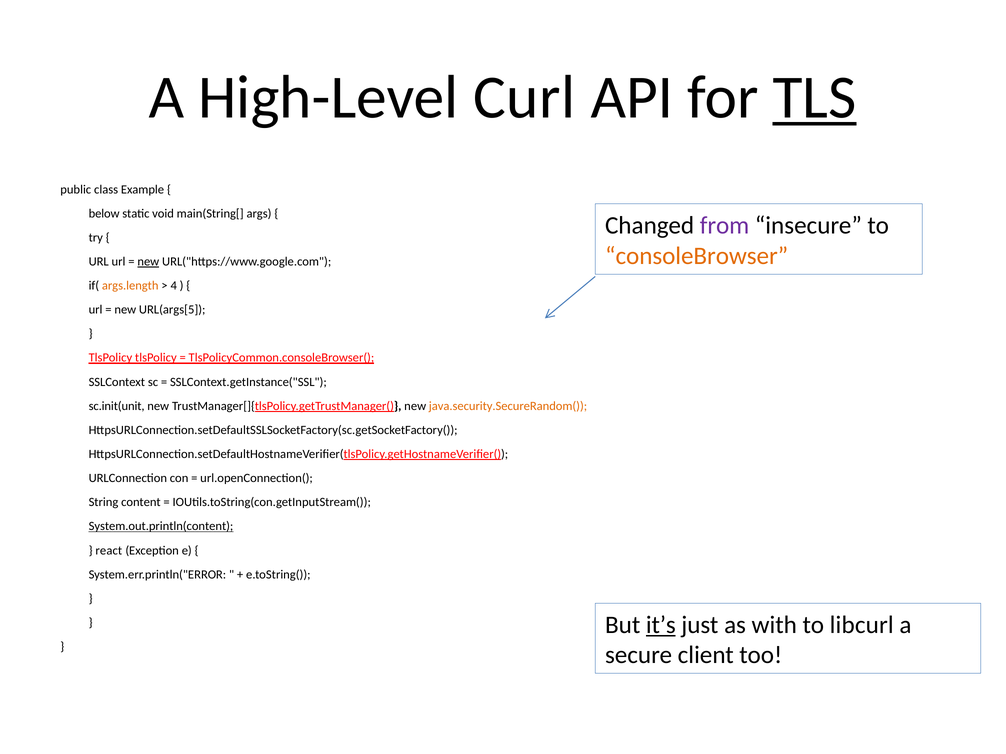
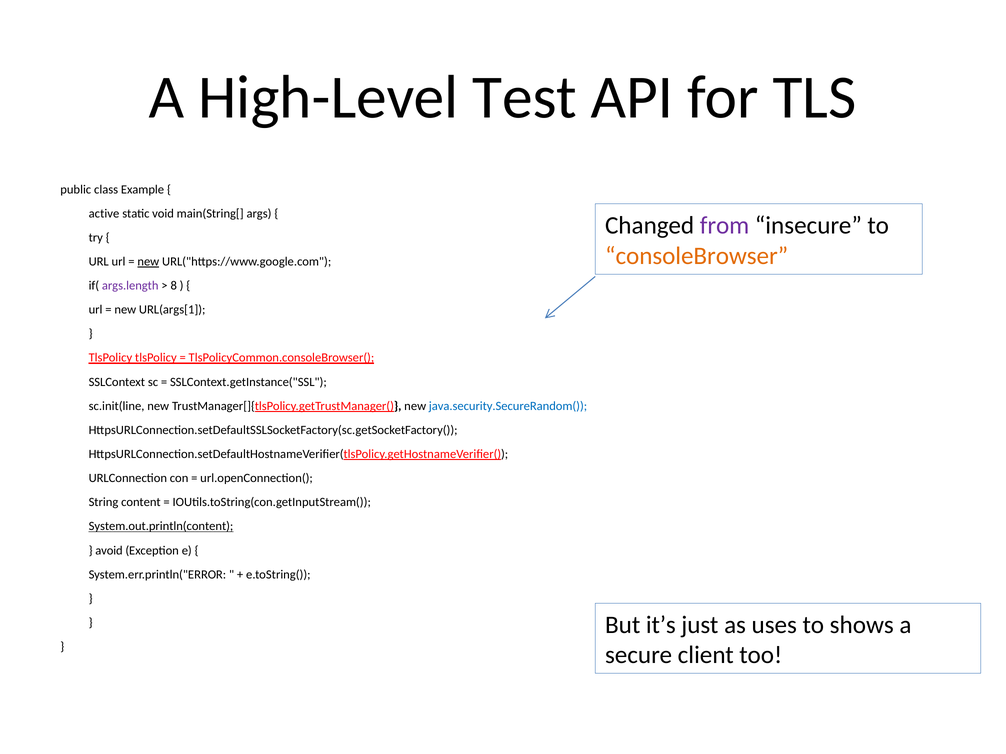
Curl: Curl -> Test
TLS underline: present -> none
below: below -> active
args.length colour: orange -> purple
4: 4 -> 8
URL(args[5: URL(args[5 -> URL(args[1
sc.init(unit: sc.init(unit -> sc.init(line
java.security.SecureRandom( colour: orange -> blue
react: react -> avoid
it’s underline: present -> none
with: with -> uses
libcurl: libcurl -> shows
